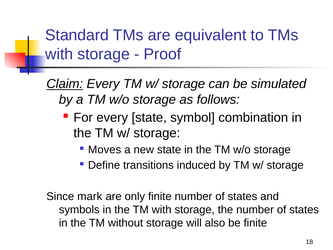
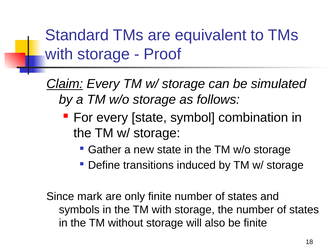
Moves: Moves -> Gather
